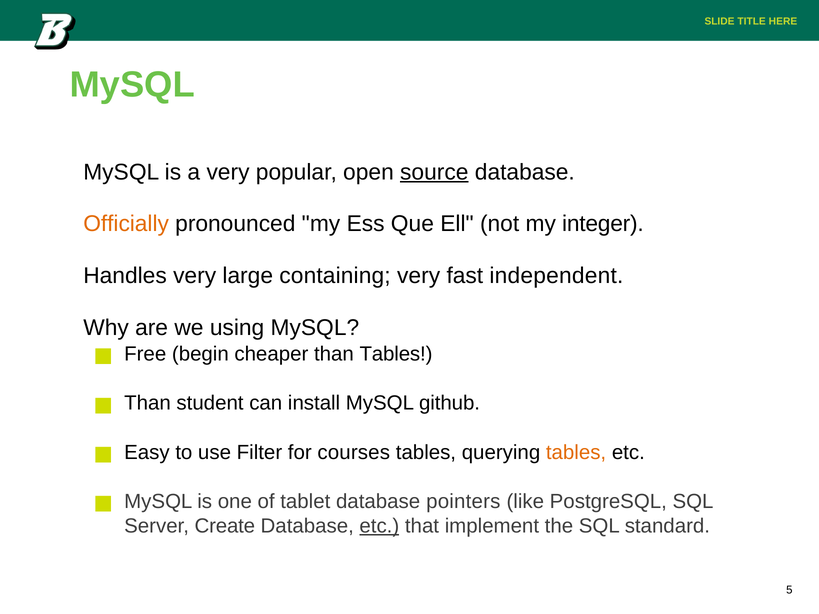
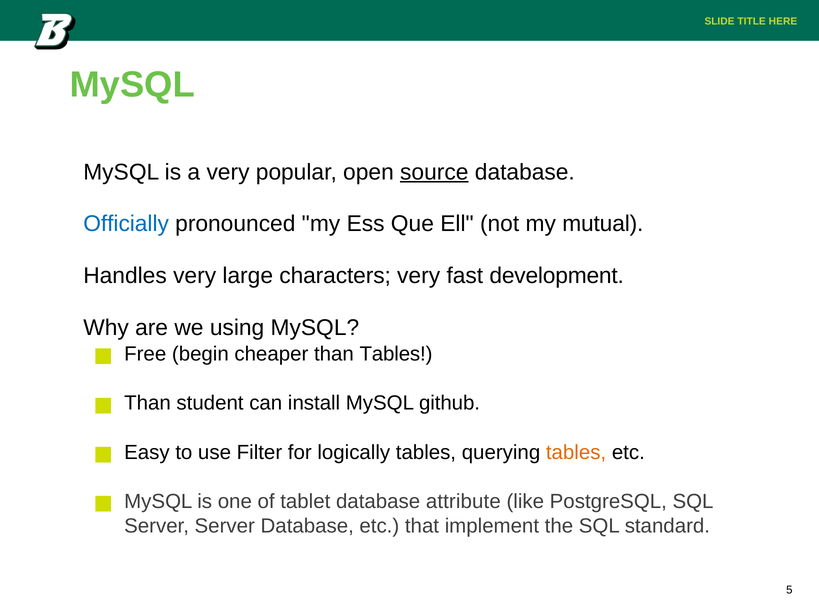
Officially colour: orange -> blue
integer: integer -> mutual
containing: containing -> characters
independent: independent -> development
courses: courses -> logically
pointers: pointers -> attribute
Server Create: Create -> Server
etc at (379, 526) underline: present -> none
